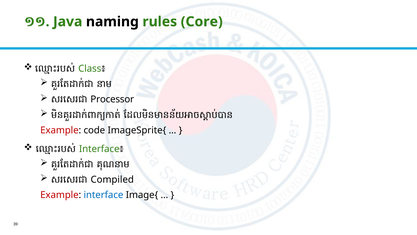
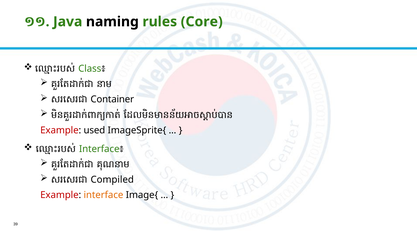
Processor: Processor -> Container
code: code -> used
interface colour: blue -> orange
